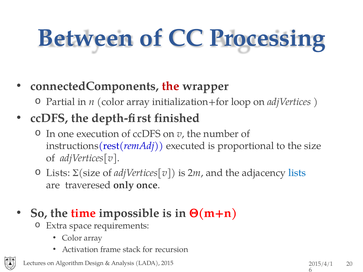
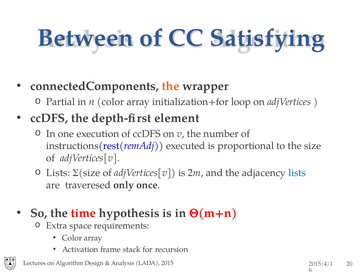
Processing: Processing -> Satisfying
the at (171, 86) colour: red -> orange
finished: finished -> element
impossible: impossible -> hypothesis
